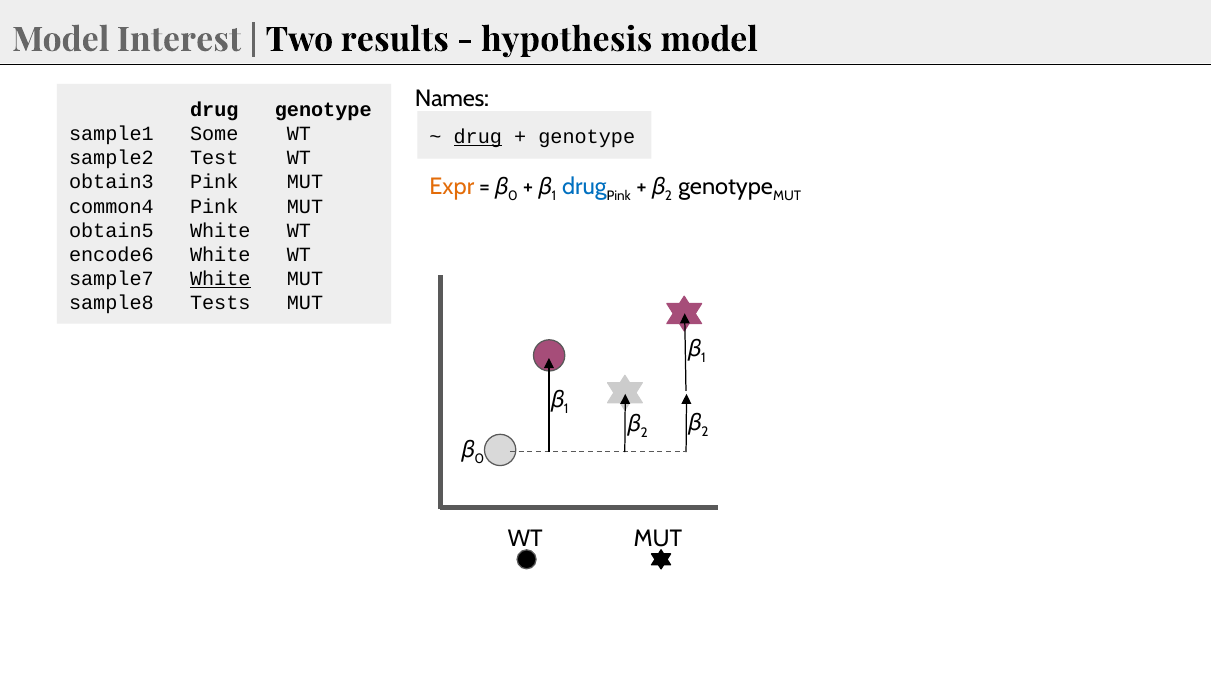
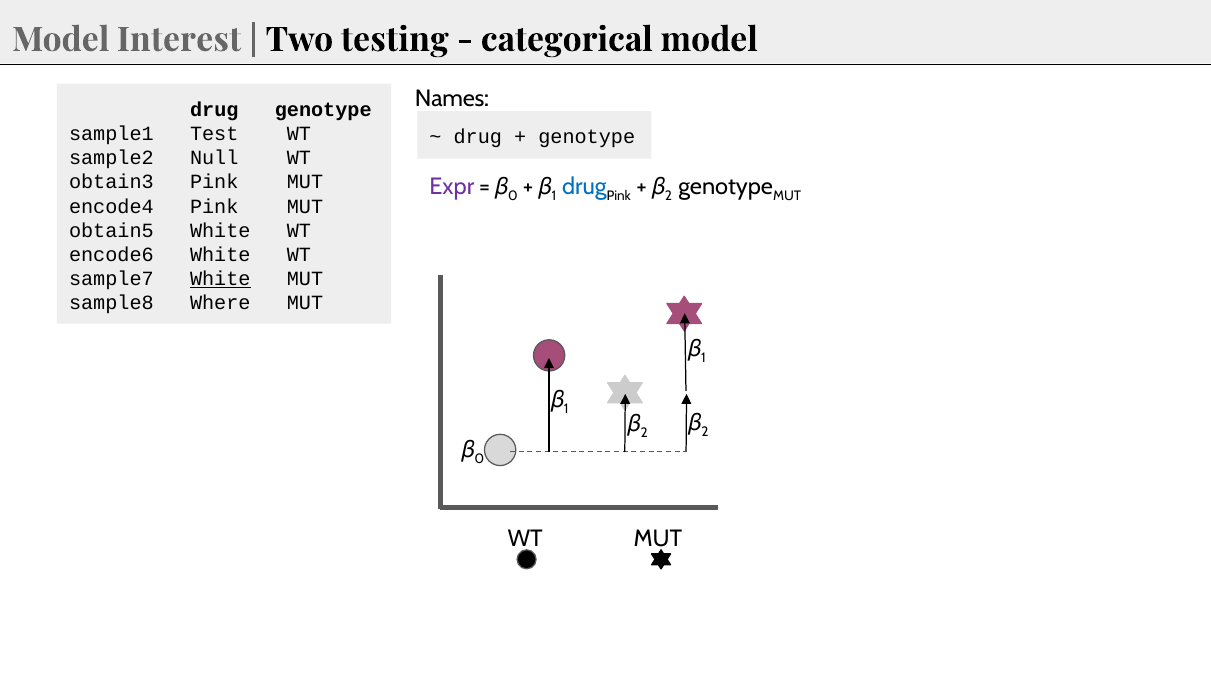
results: results -> testing
hypothesis: hypothesis -> categorical
Some: Some -> Test
drug at (478, 137) underline: present -> none
Test: Test -> Null
Expr colour: orange -> purple
common4: common4 -> encode4
Tests: Tests -> Where
